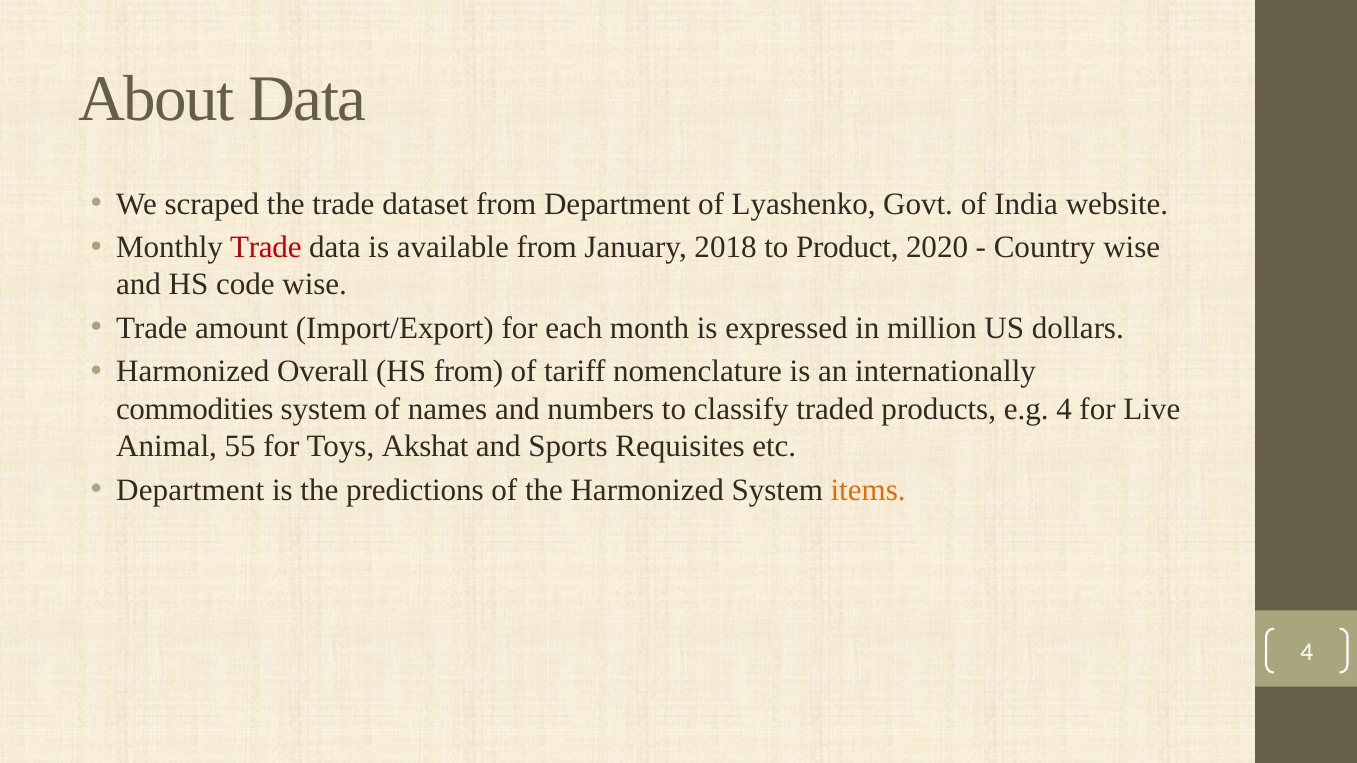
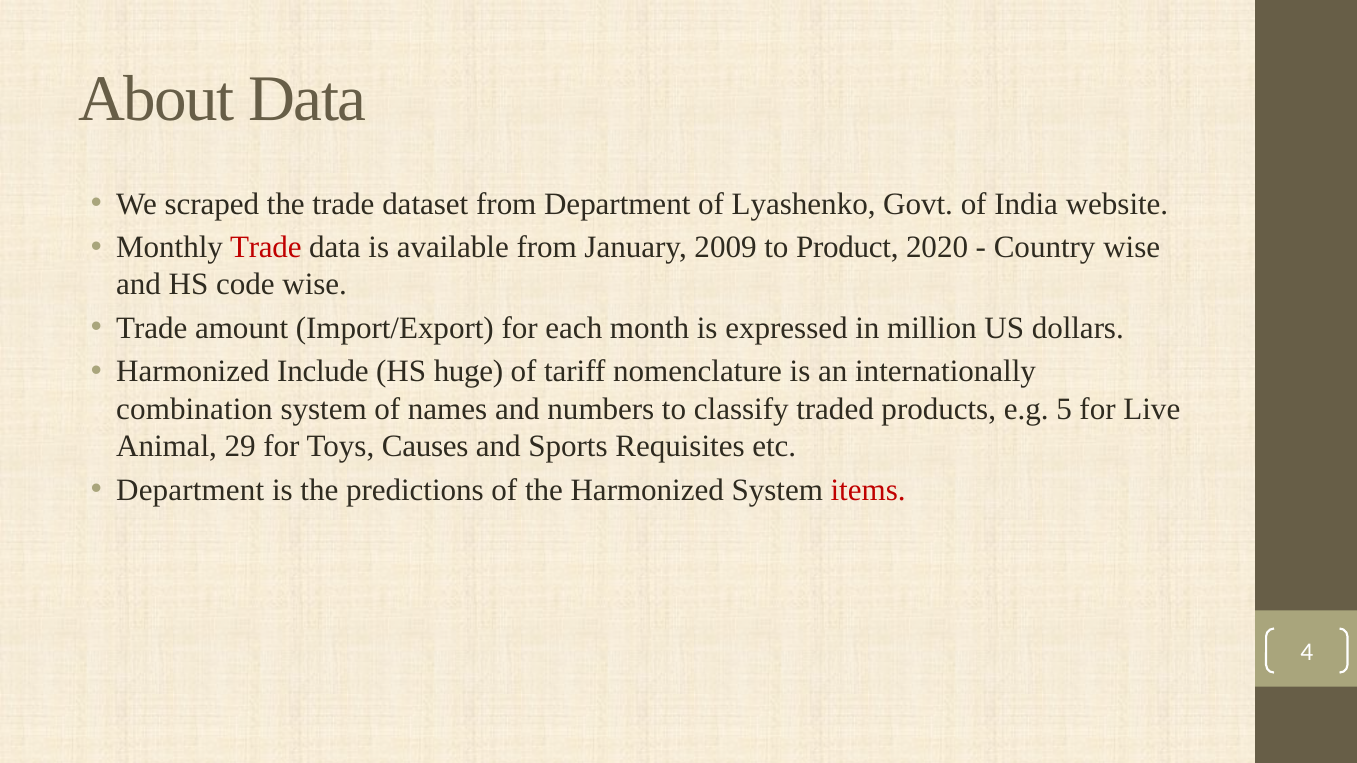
2018: 2018 -> 2009
Overall: Overall -> Include
HS from: from -> huge
commodities: commodities -> combination
e.g 4: 4 -> 5
55: 55 -> 29
Akshat: Akshat -> Causes
items colour: orange -> red
